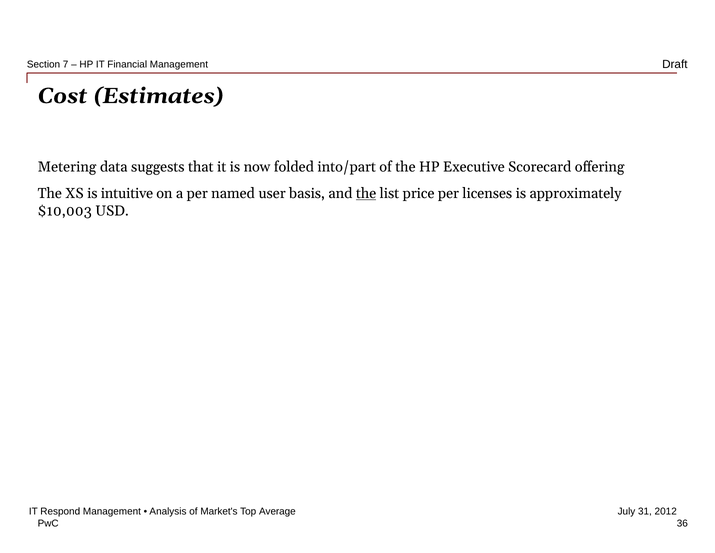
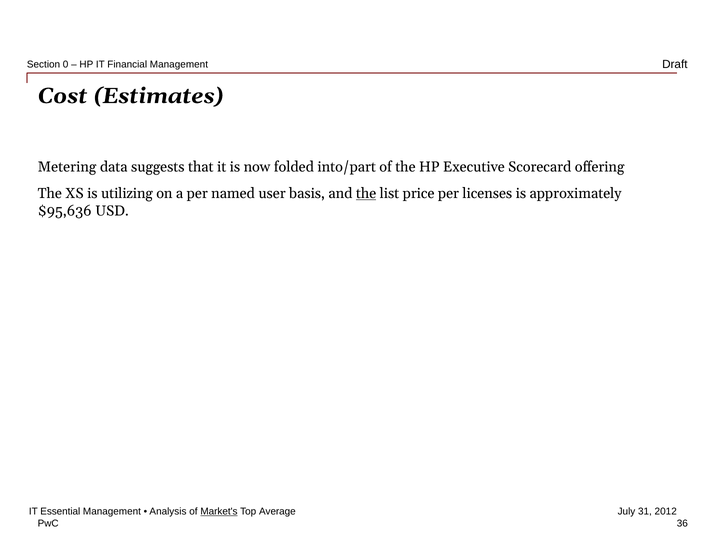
7: 7 -> 0
intuitive: intuitive -> utilizing
$10,003: $10,003 -> $95,636
Respond: Respond -> Essential
Market's underline: none -> present
